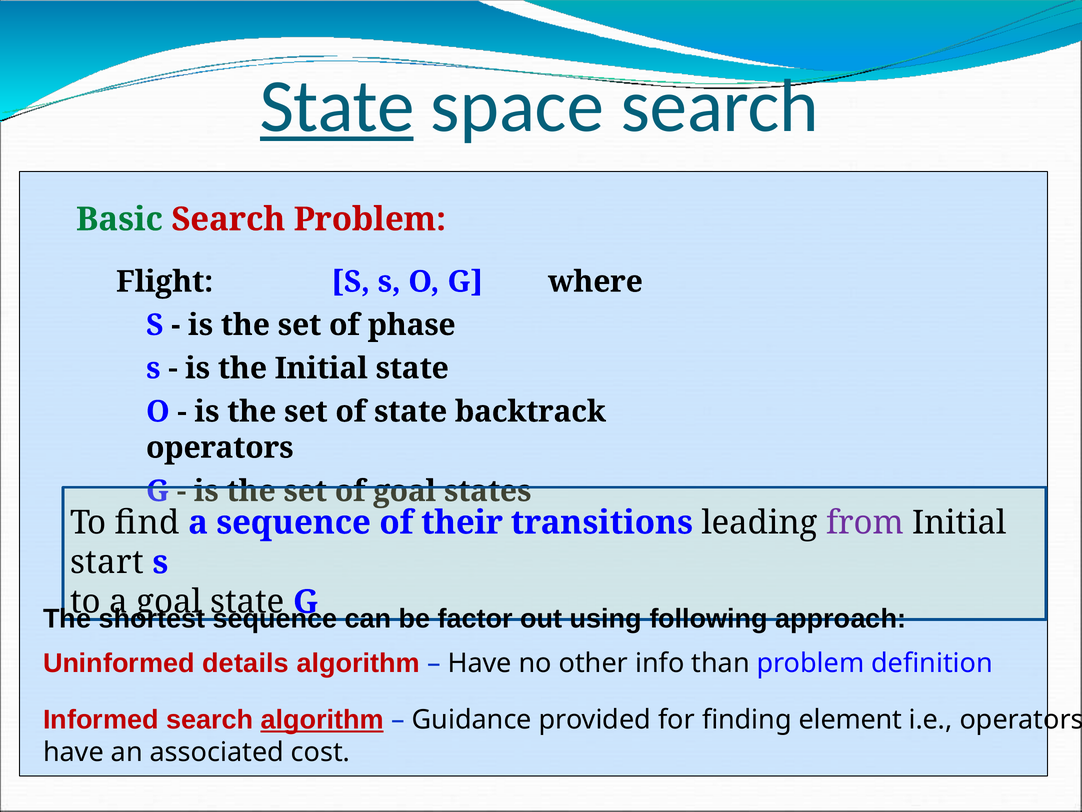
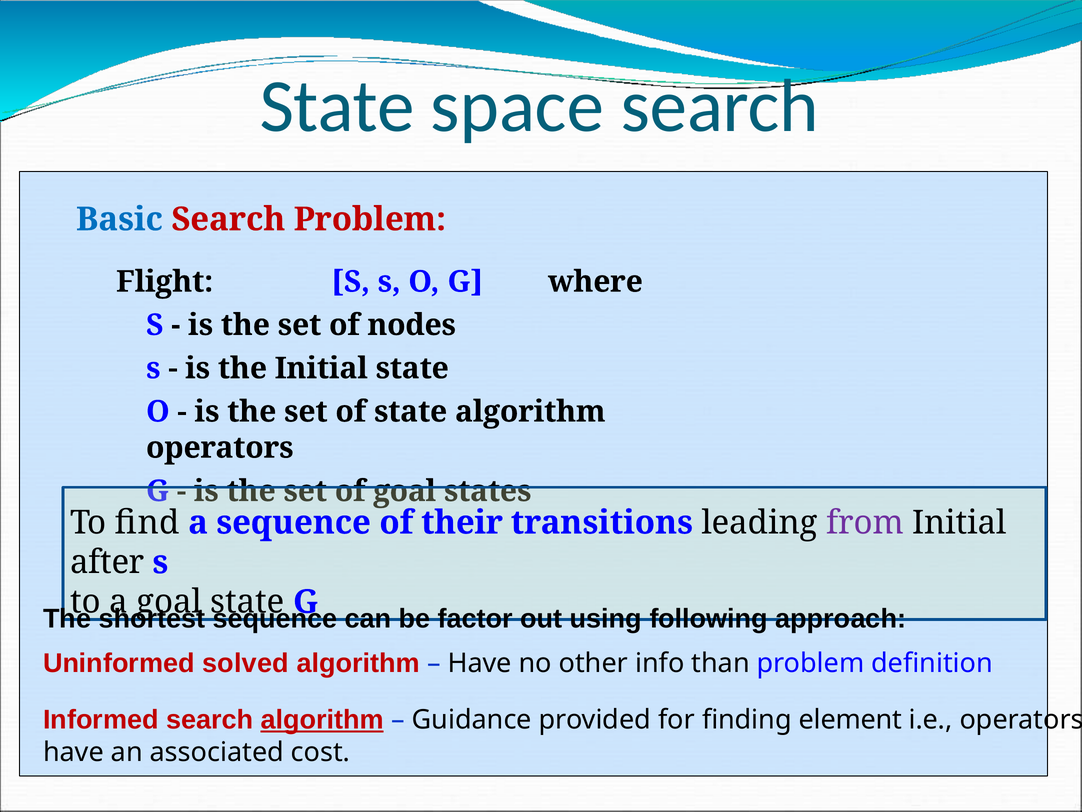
State at (337, 106) underline: present -> none
Basic colour: green -> blue
phase: phase -> nodes
state backtrack: backtrack -> algorithm
start: start -> after
details: details -> solved
